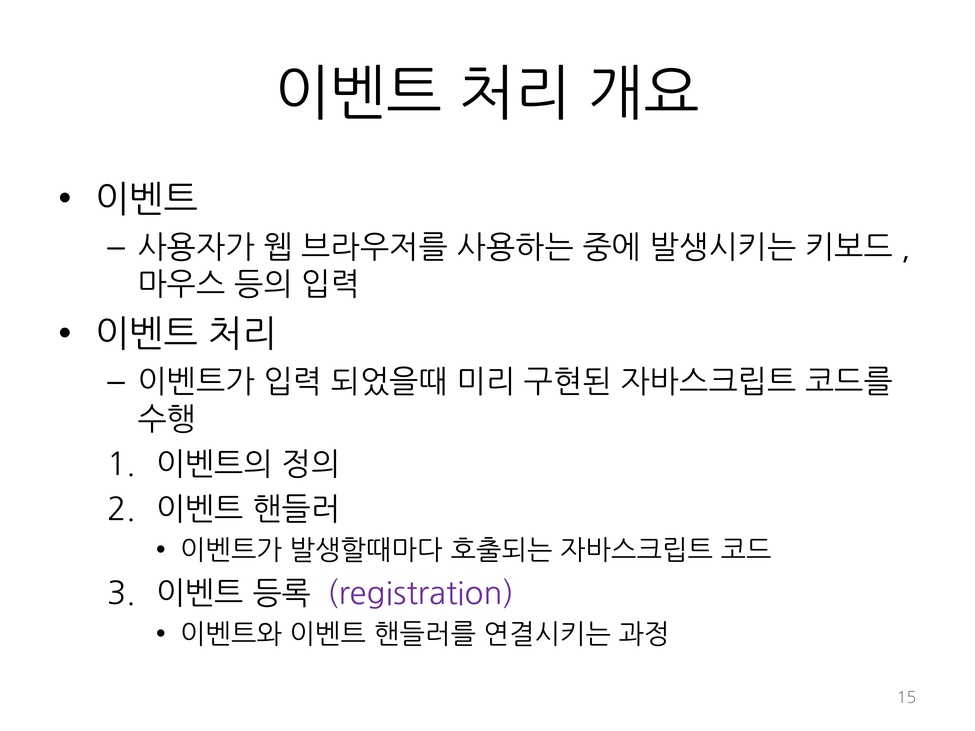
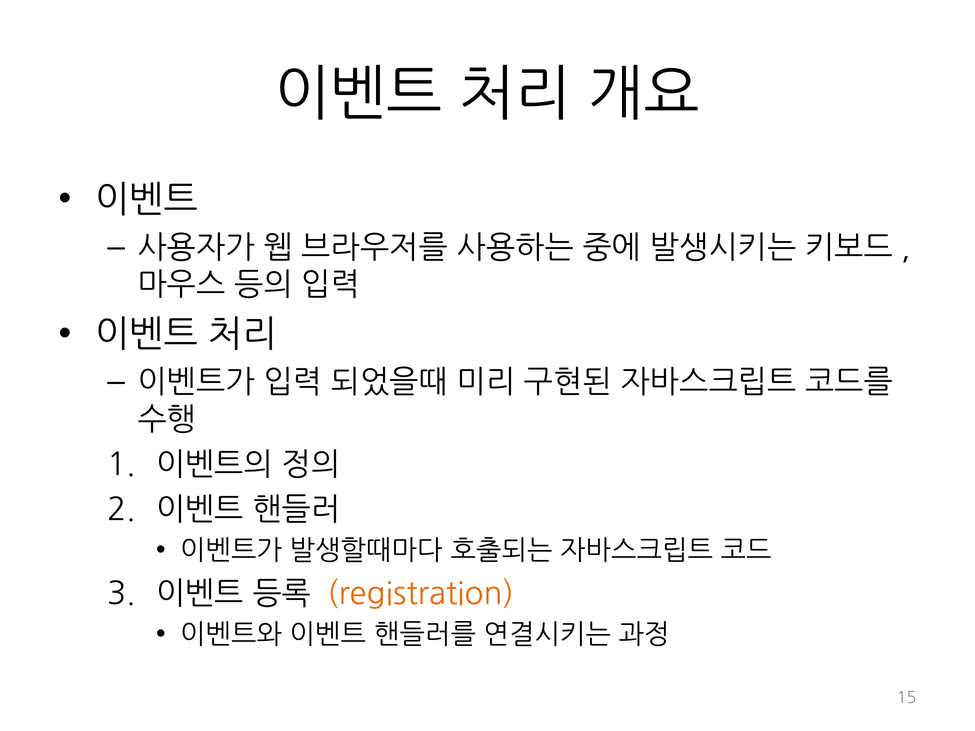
registration colour: purple -> orange
